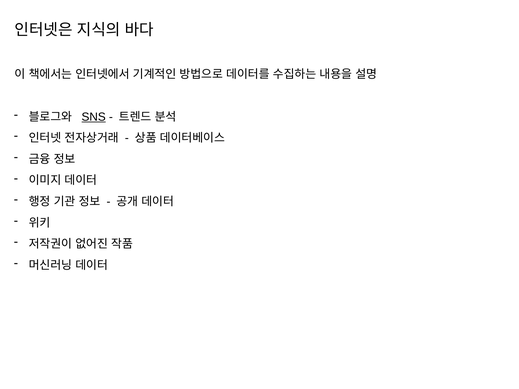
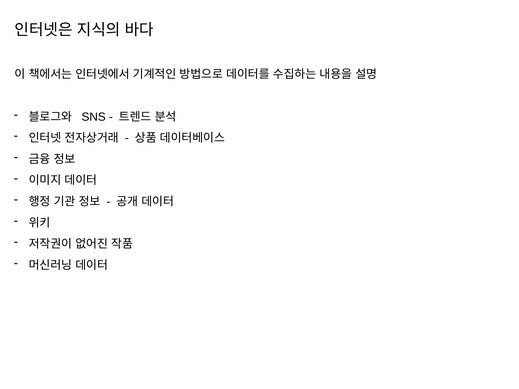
SNS underline: present -> none
